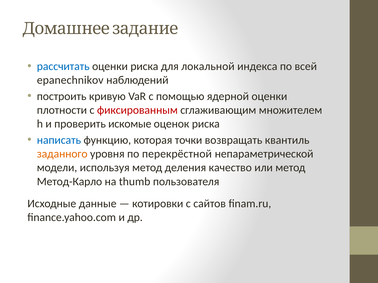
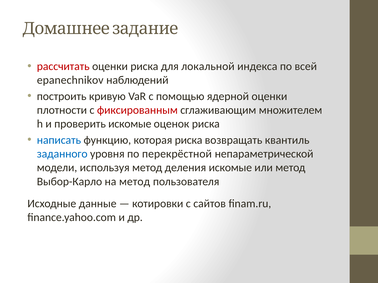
рассчитать colour: blue -> red
которая точки: точки -> риска
заданного colour: orange -> blue
деления качество: качество -> искомые
Метод-Карло: Метод-Карло -> Выбор-Карло
на thumb: thumb -> метод
